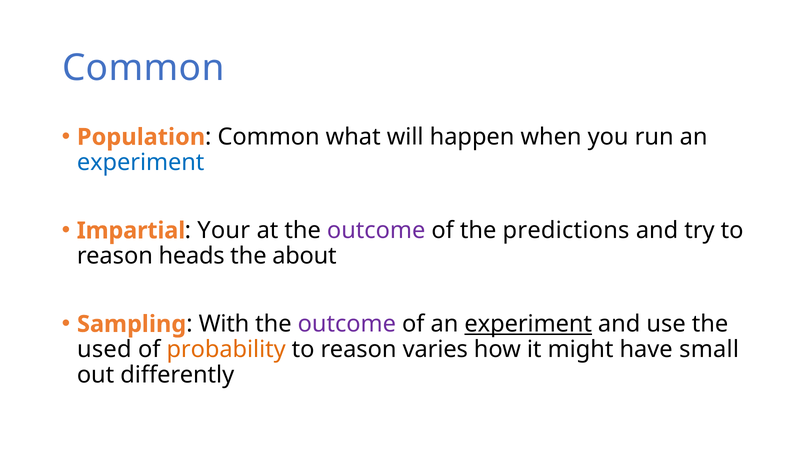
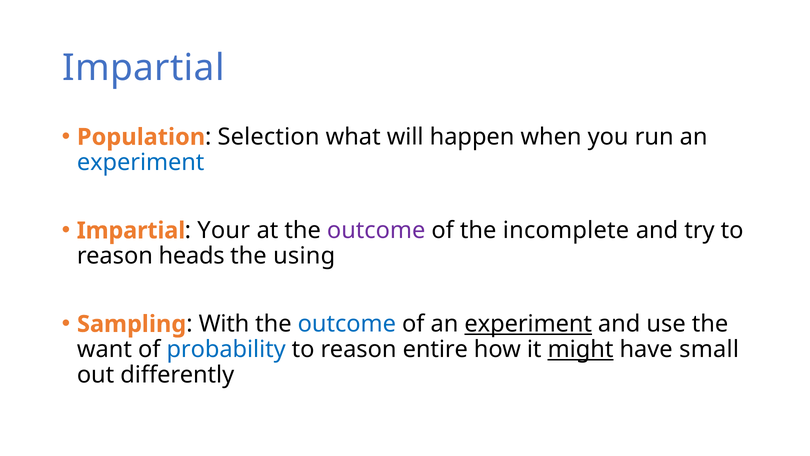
Common at (143, 68): Common -> Impartial
Common at (269, 137): Common -> Selection
predictions: predictions -> incomplete
about: about -> using
outcome at (347, 324) colour: purple -> blue
used: used -> want
probability colour: orange -> blue
varies: varies -> entire
might underline: none -> present
